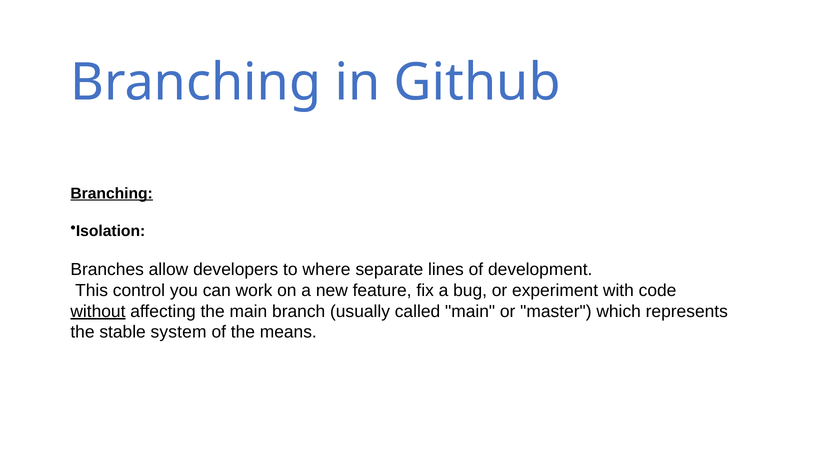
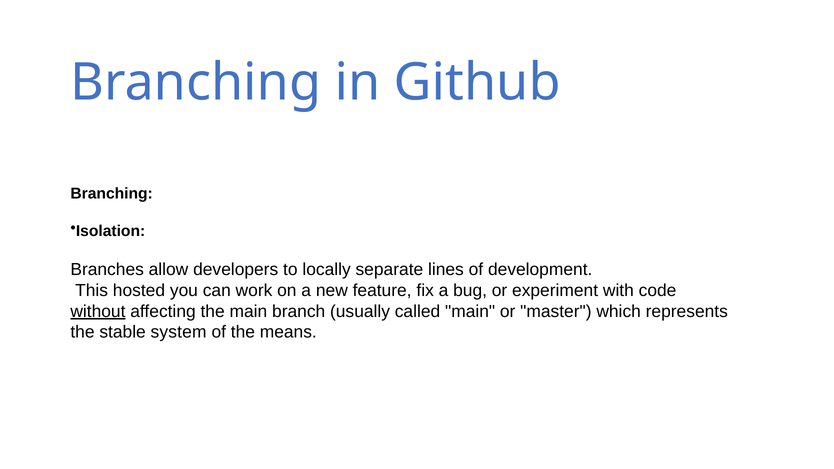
Branching at (112, 193) underline: present -> none
where: where -> locally
control: control -> hosted
